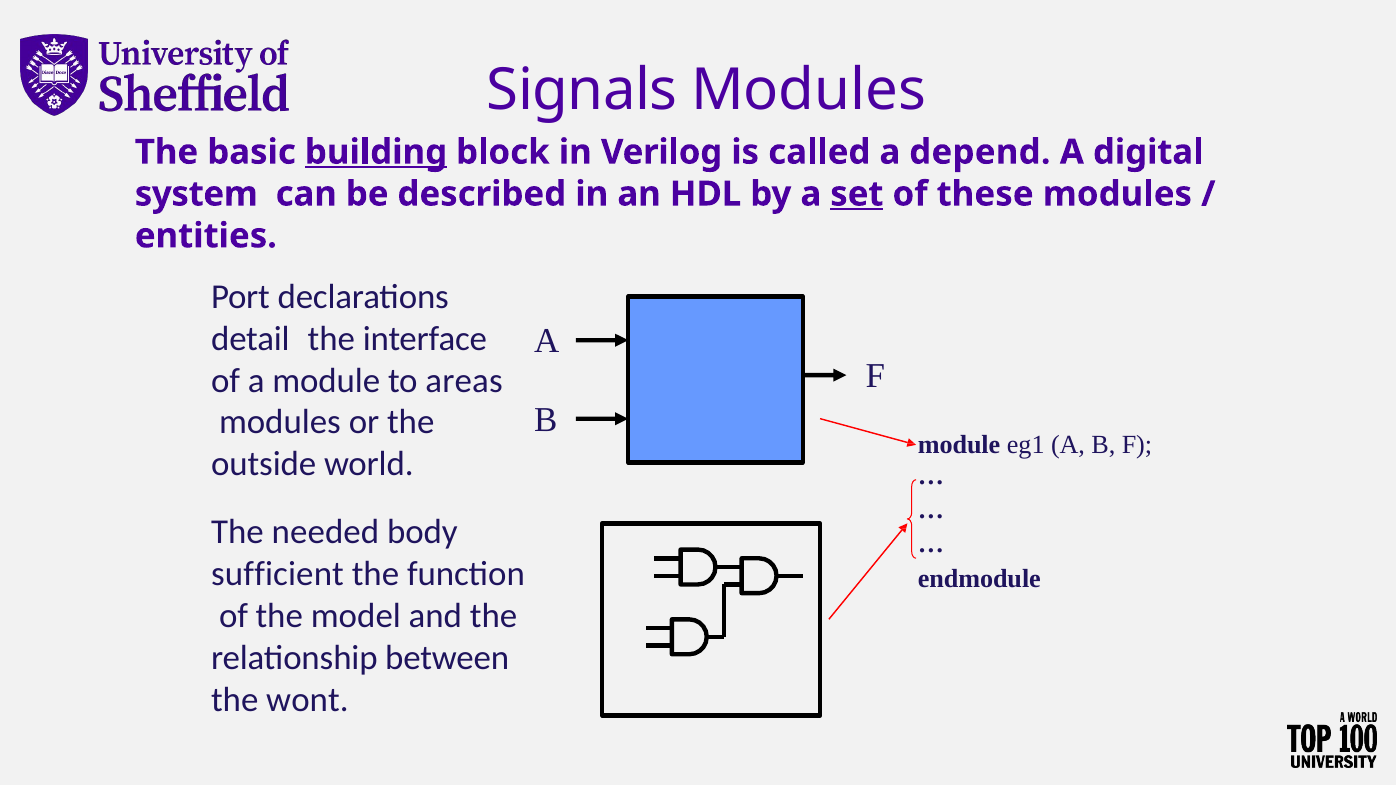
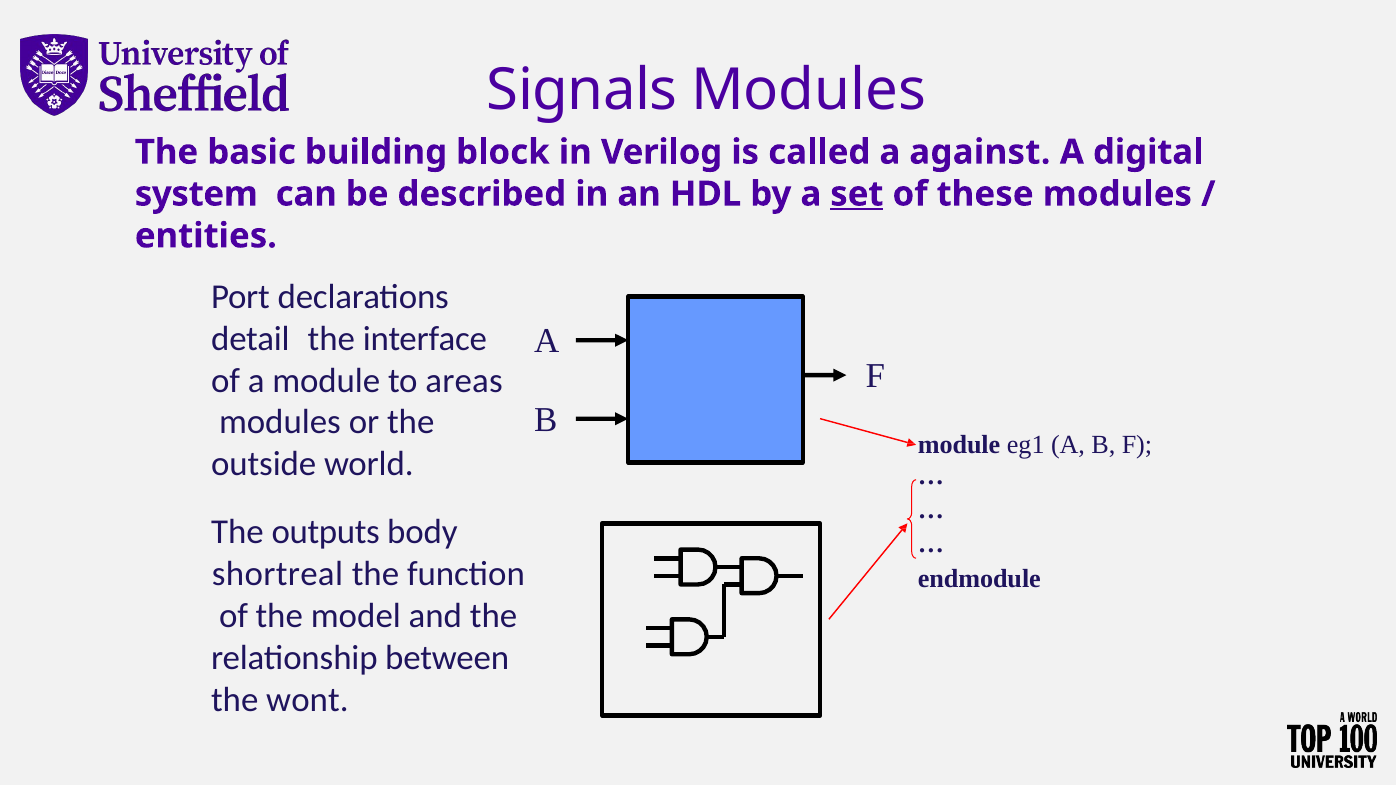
building underline: present -> none
depend: depend -> against
needed: needed -> outputs
sufficient: sufficient -> shortreal
